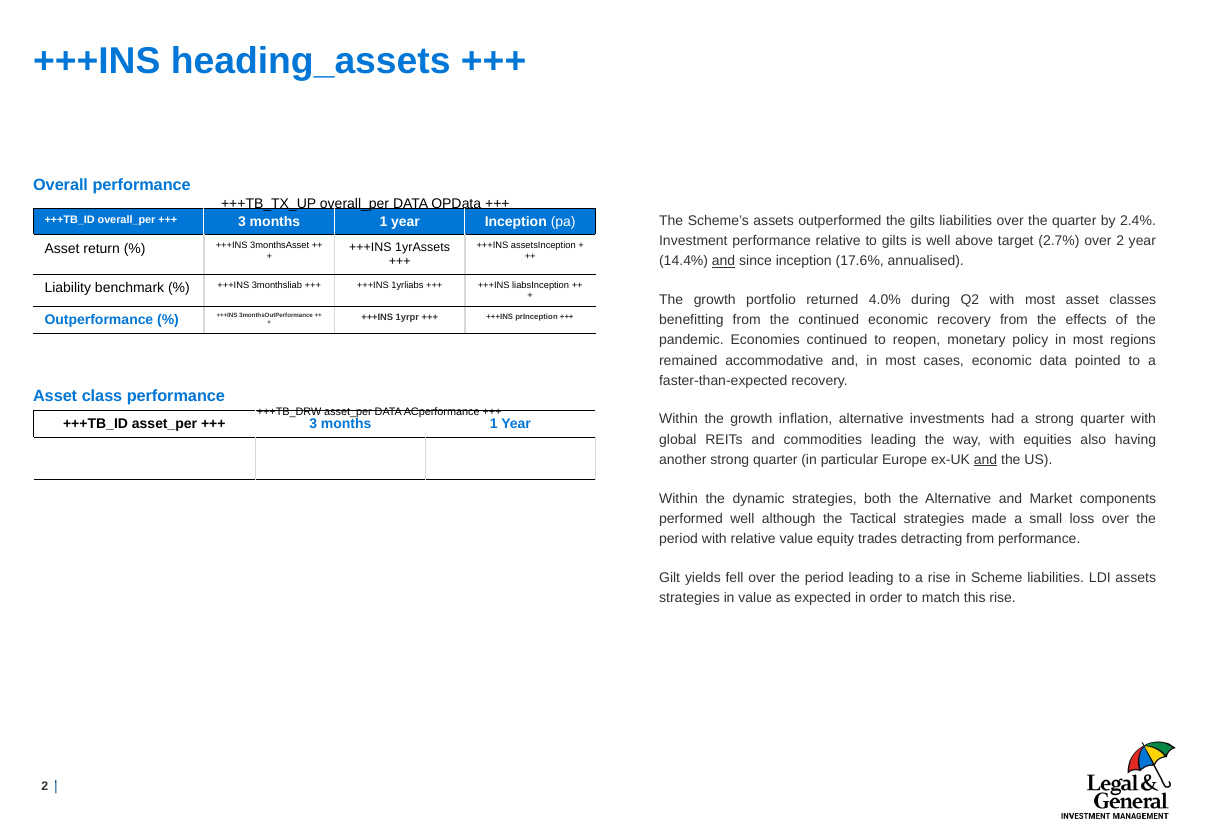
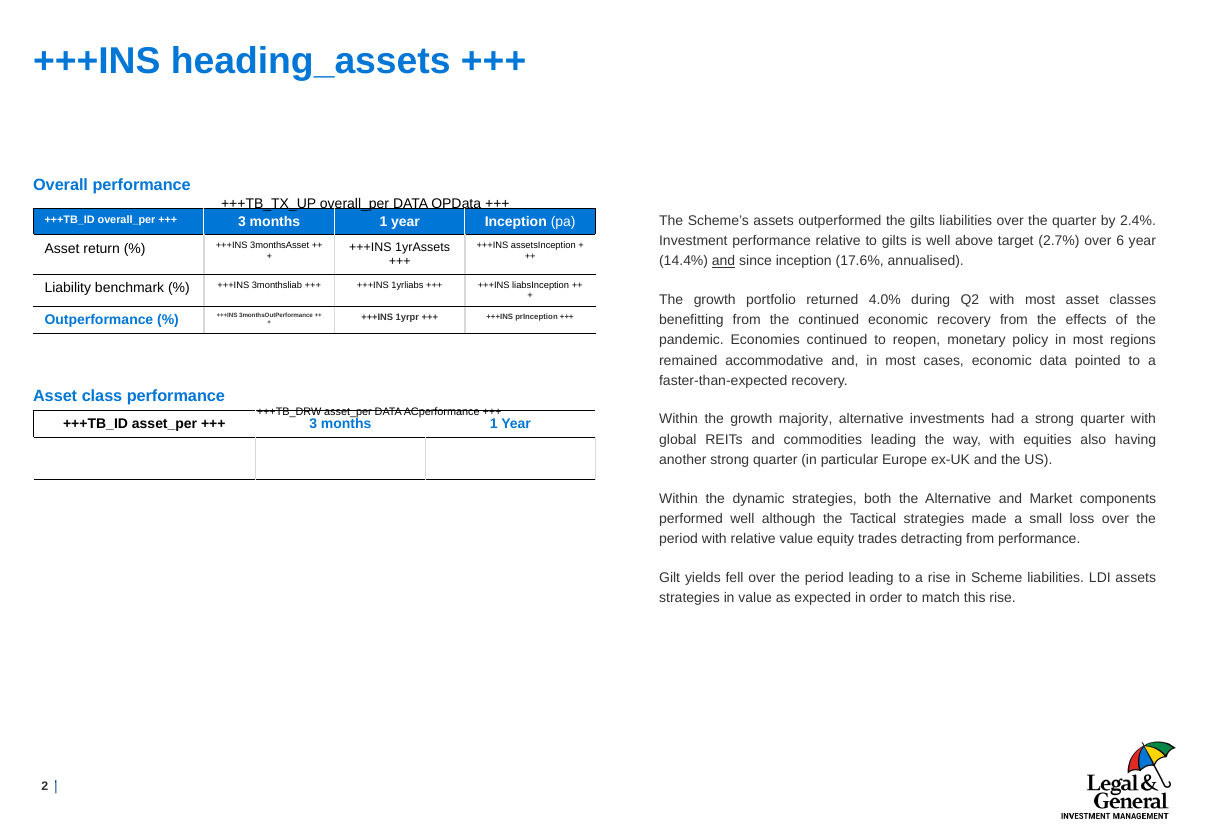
over 2: 2 -> 6
inflation: inflation -> majority
and at (986, 460) underline: present -> none
